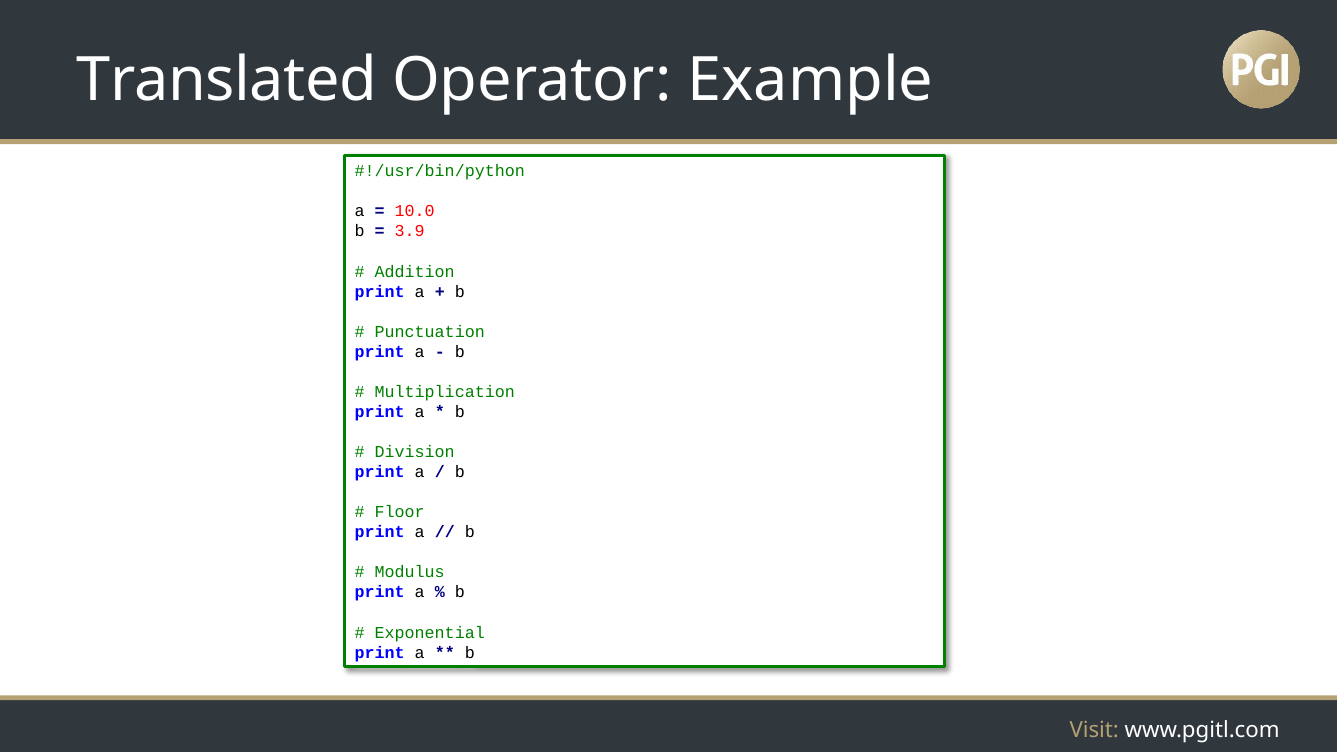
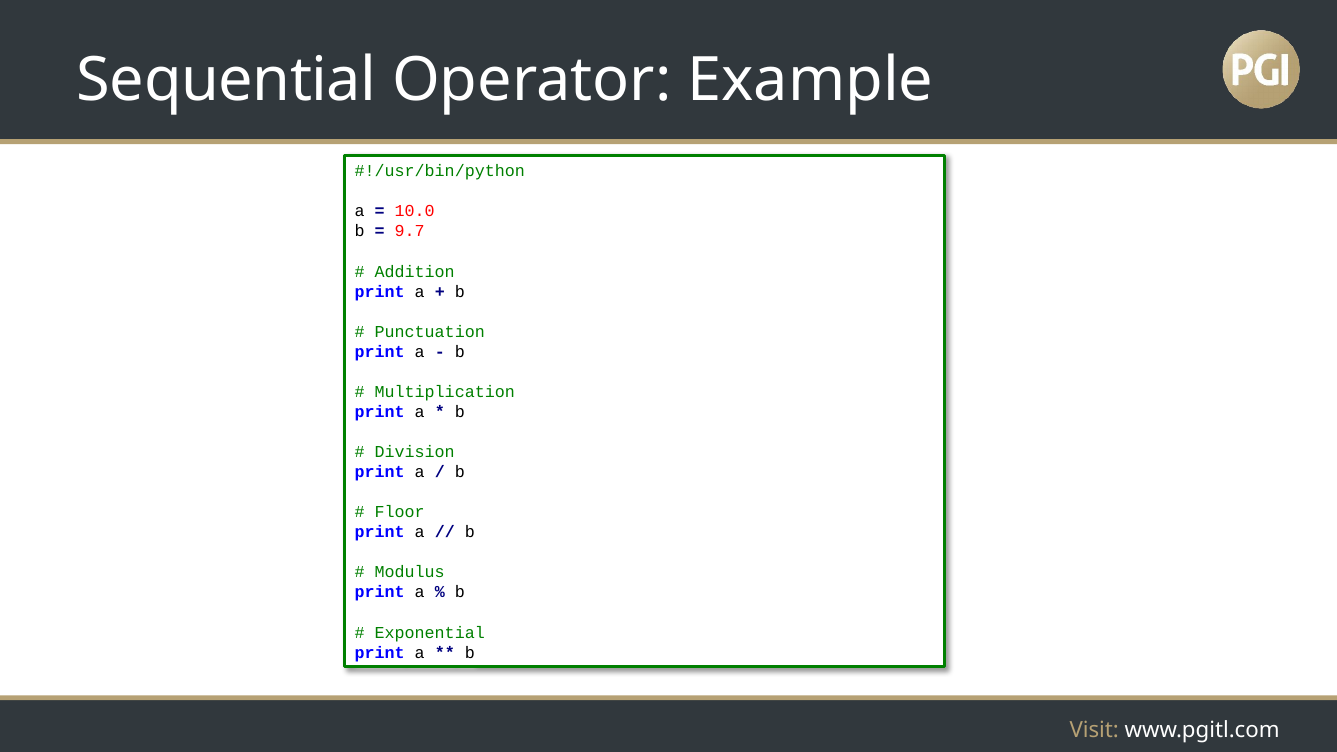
Translated: Translated -> Sequential
3.9: 3.9 -> 9.7
